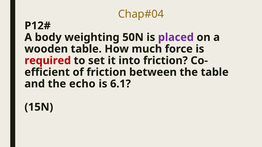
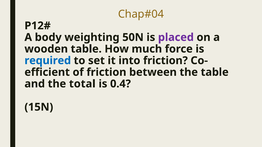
required colour: red -> blue
echo: echo -> total
6.1: 6.1 -> 0.4
